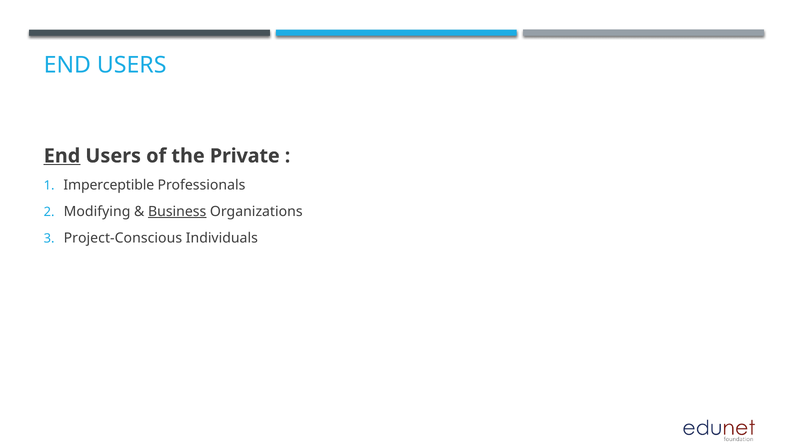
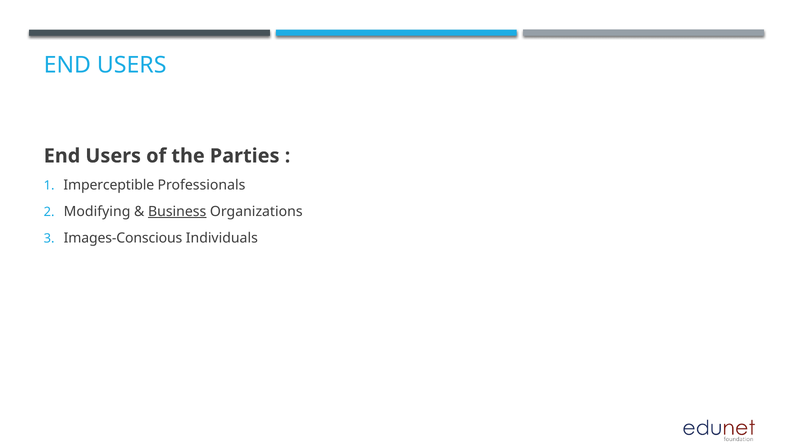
End at (62, 156) underline: present -> none
Private: Private -> Parties
Project-Conscious: Project-Conscious -> Images-Conscious
